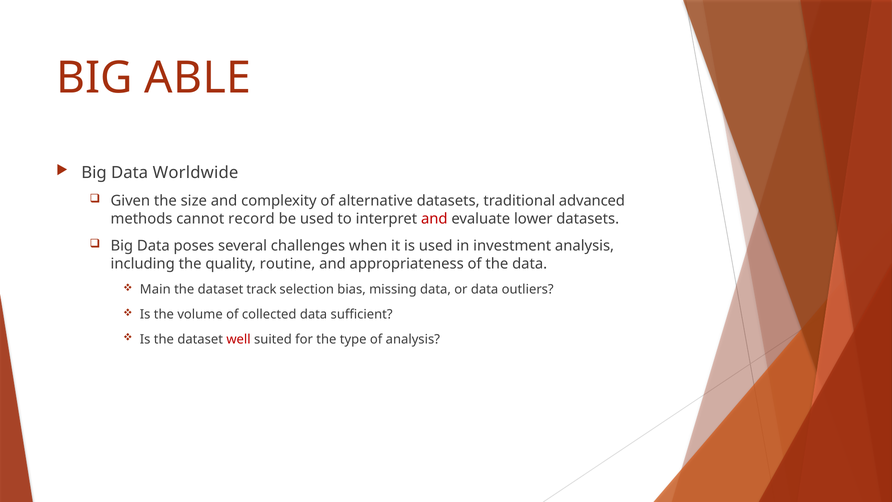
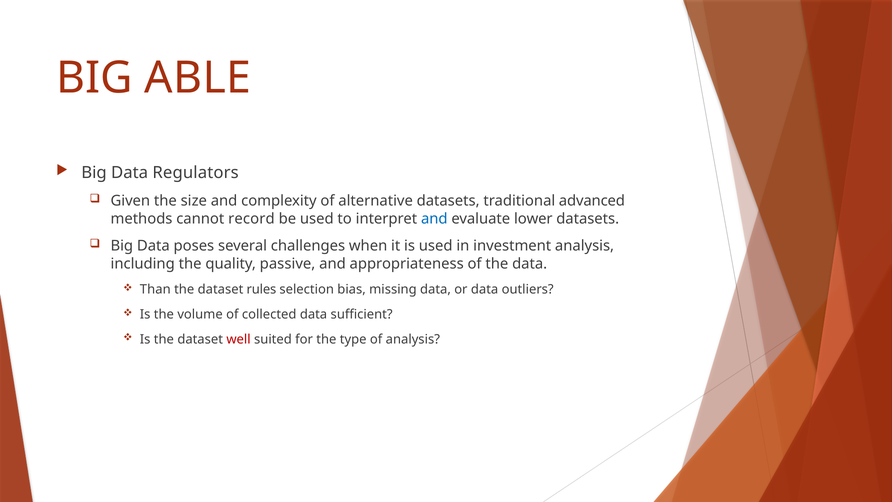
Worldwide: Worldwide -> Regulators
and at (434, 219) colour: red -> blue
routine: routine -> passive
Main: Main -> Than
track: track -> rules
